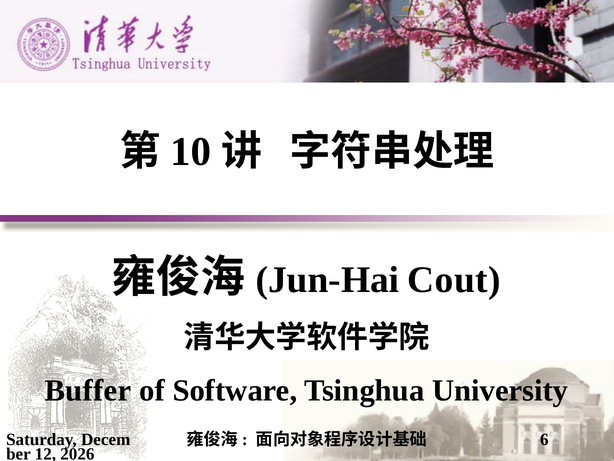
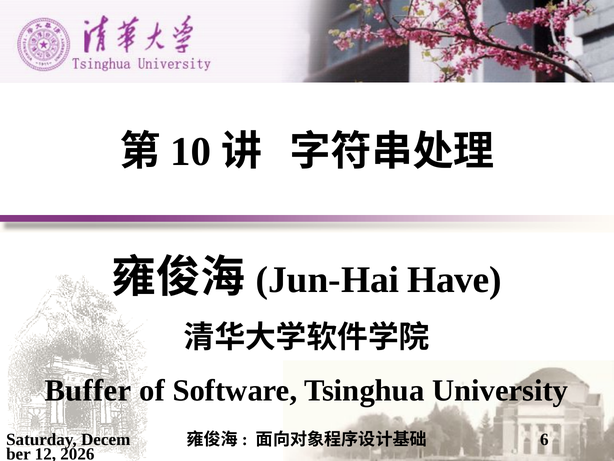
Cout: Cout -> Have
